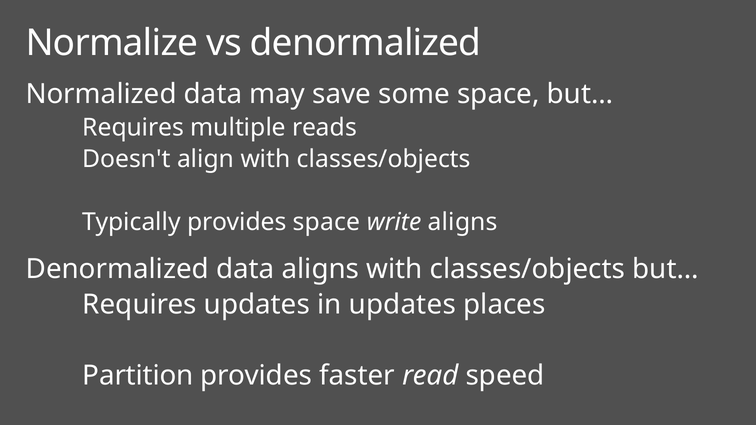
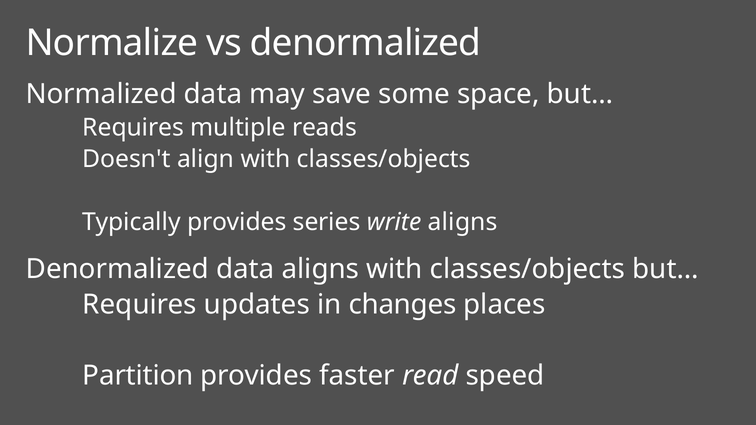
provides space: space -> series
in updates: updates -> changes
